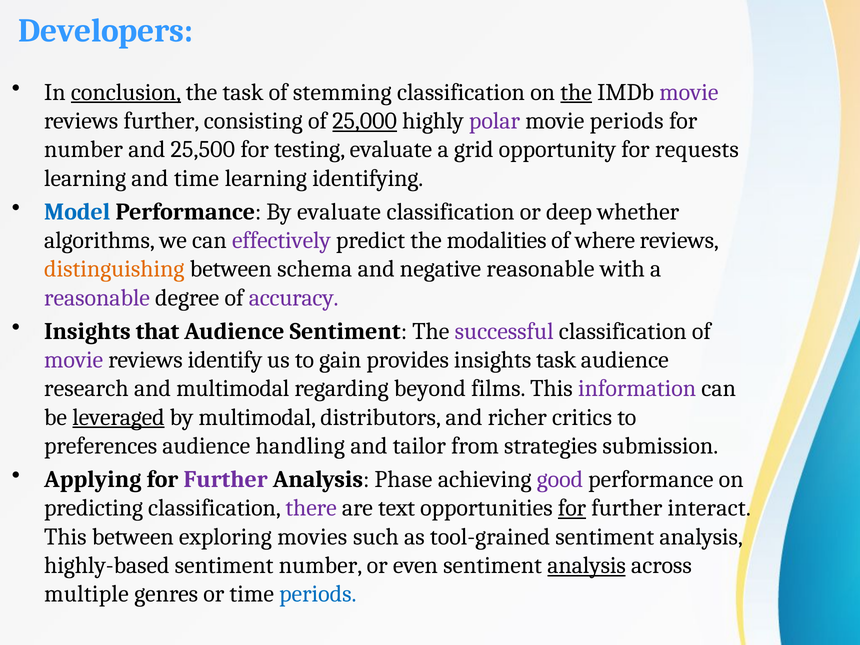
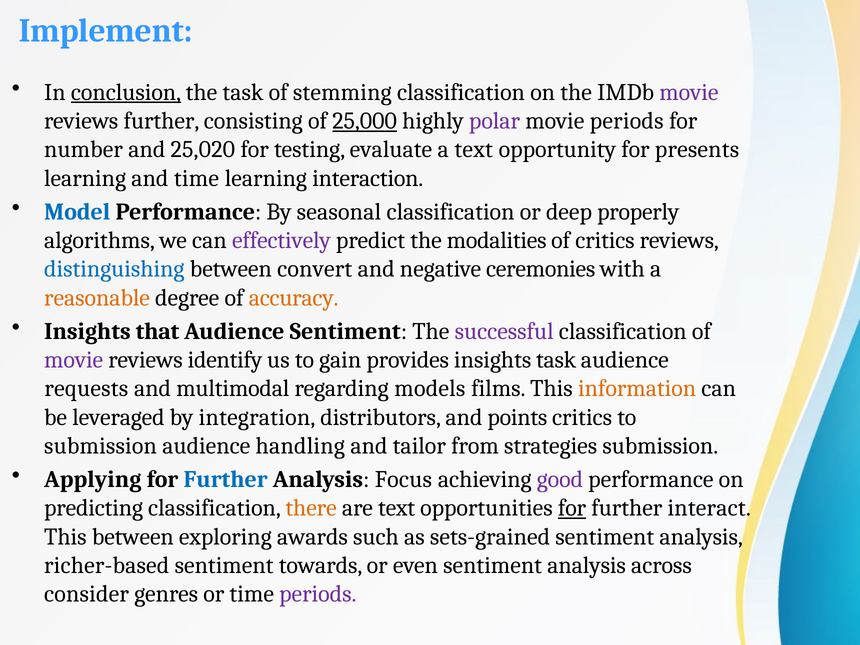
Developers: Developers -> Implement
the at (576, 92) underline: present -> none
25,500: 25,500 -> 25,020
a grid: grid -> text
requests: requests -> presents
identifying: identifying -> interaction
By evaluate: evaluate -> seasonal
whether: whether -> properly
of where: where -> critics
distinguishing colour: orange -> blue
schema: schema -> convert
negative reasonable: reasonable -> ceremonies
reasonable at (97, 298) colour: purple -> orange
accuracy colour: purple -> orange
research: research -> requests
beyond: beyond -> models
information colour: purple -> orange
leveraged underline: present -> none
by multimodal: multimodal -> integration
richer: richer -> points
preferences at (101, 446): preferences -> submission
Further at (226, 479) colour: purple -> blue
Phase: Phase -> Focus
there colour: purple -> orange
movies: movies -> awards
tool-grained: tool-grained -> sets-grained
highly-based: highly-based -> richer-based
sentiment number: number -> towards
analysis at (587, 565) underline: present -> none
multiple: multiple -> consider
periods at (318, 594) colour: blue -> purple
